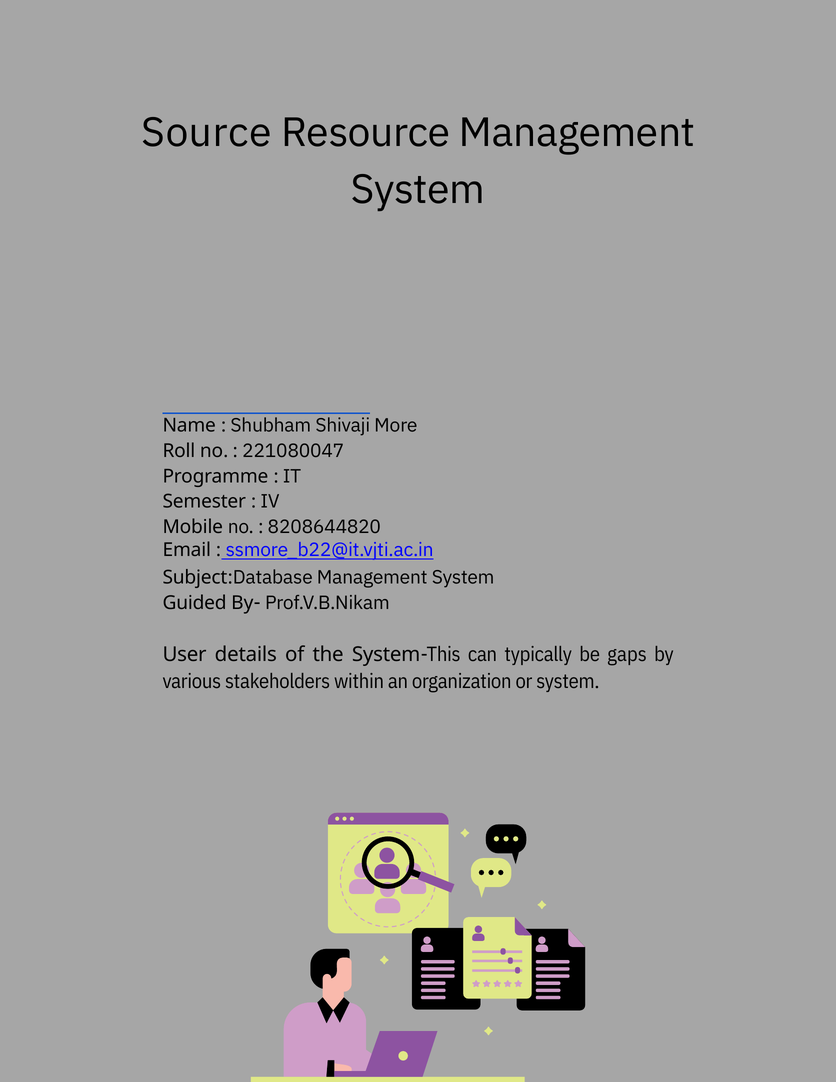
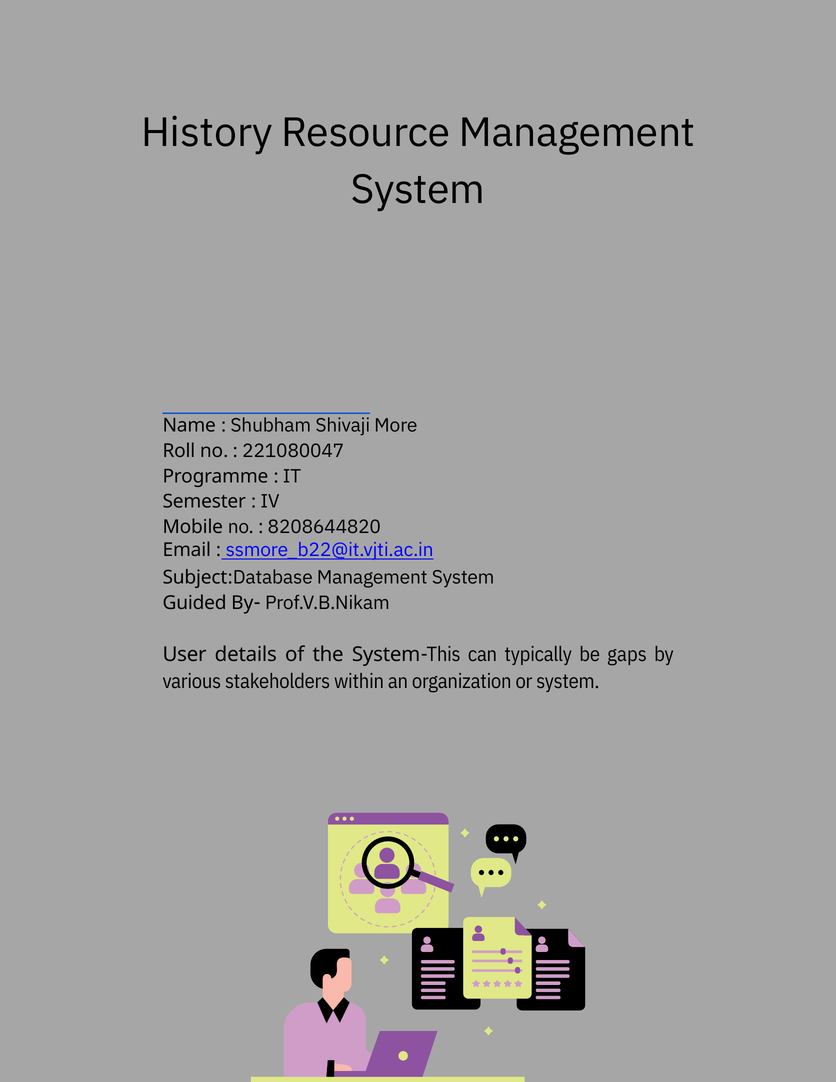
Source: Source -> History
